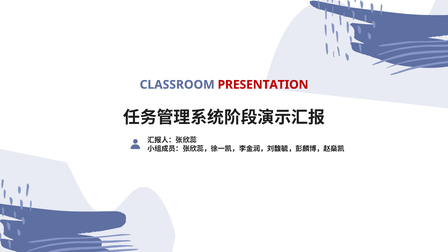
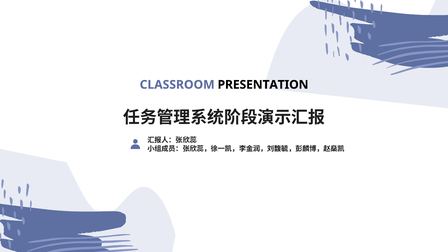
PRESENTATION colour: red -> black
